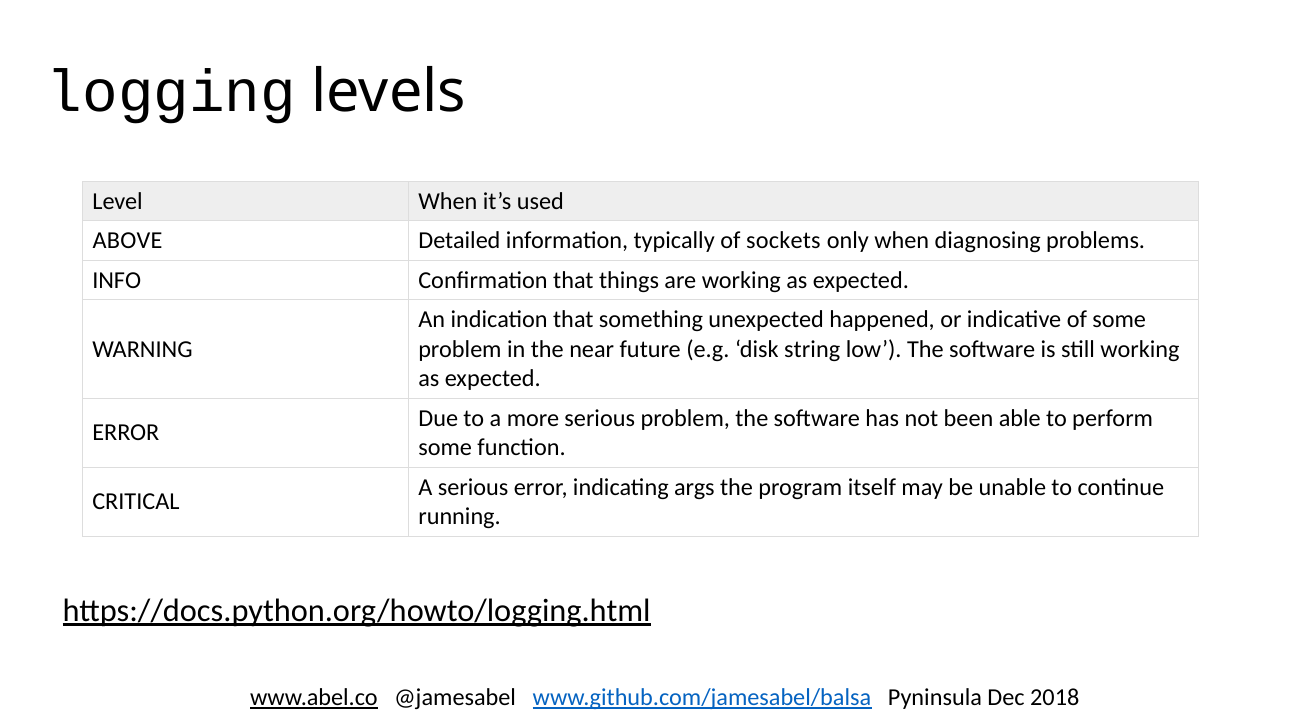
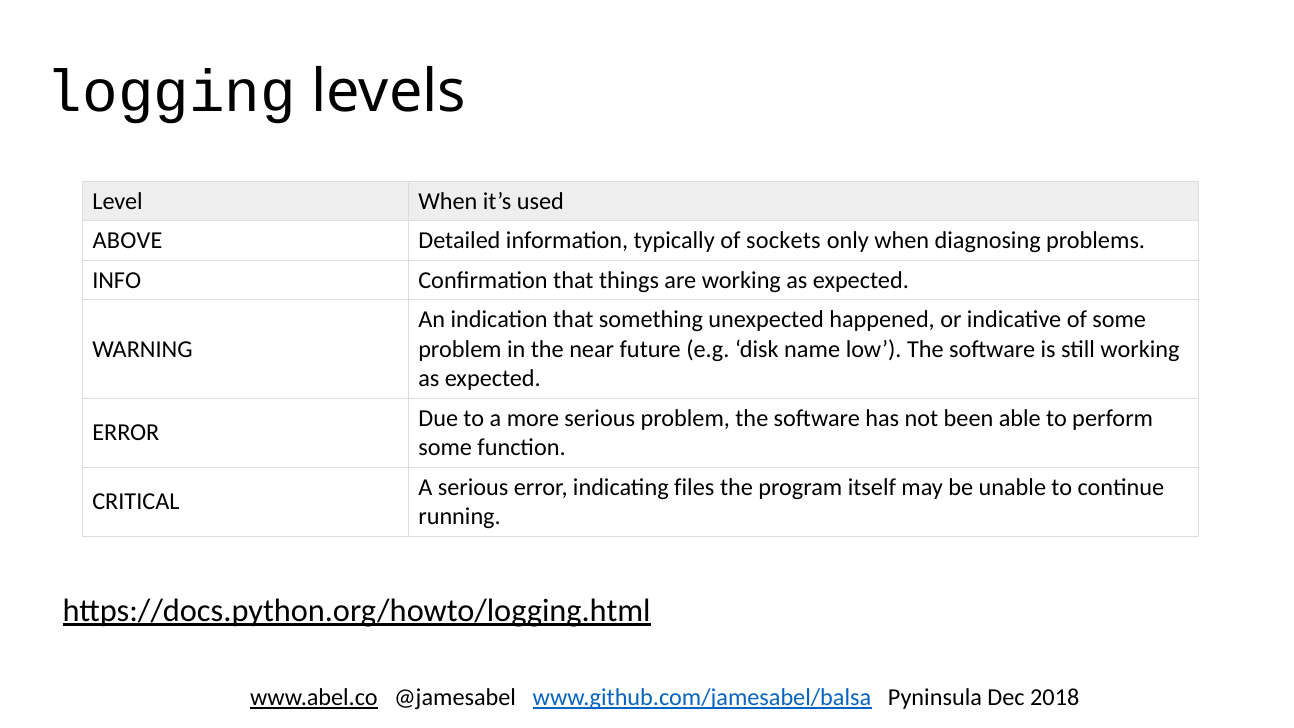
string: string -> name
args: args -> files
